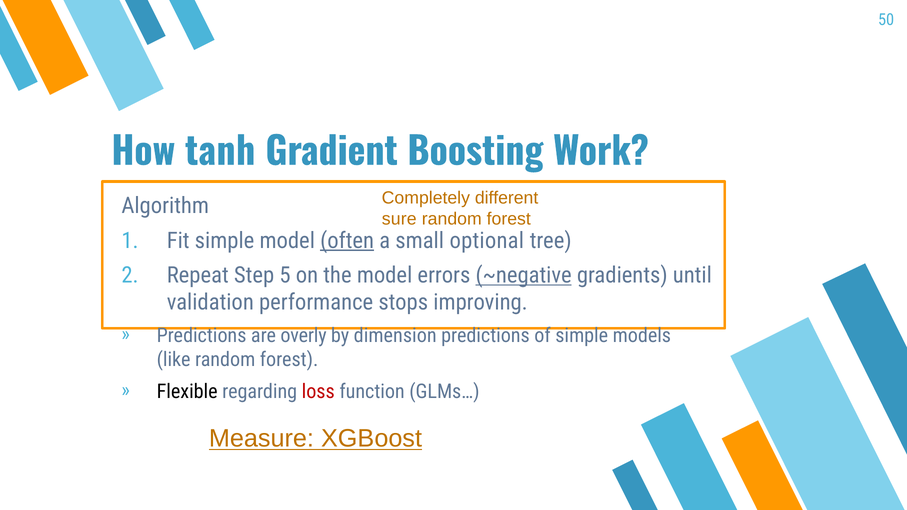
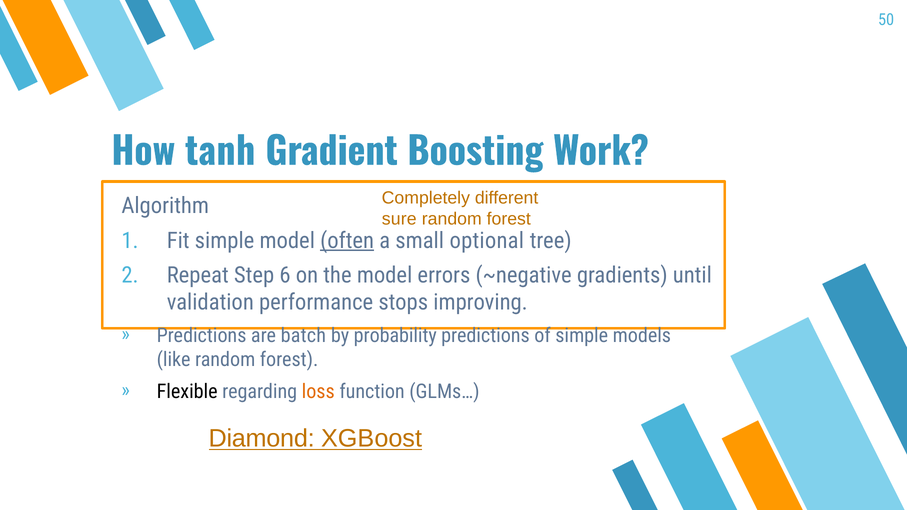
5: 5 -> 6
~negative underline: present -> none
overly: overly -> batch
dimension: dimension -> probability
loss colour: red -> orange
Measure: Measure -> Diamond
